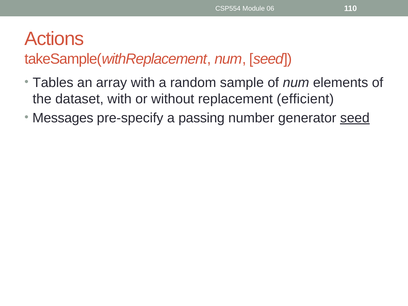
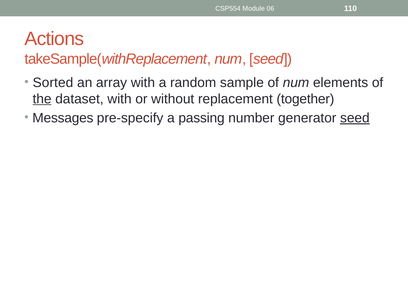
Tables: Tables -> Sorted
the underline: none -> present
efficient: efficient -> together
